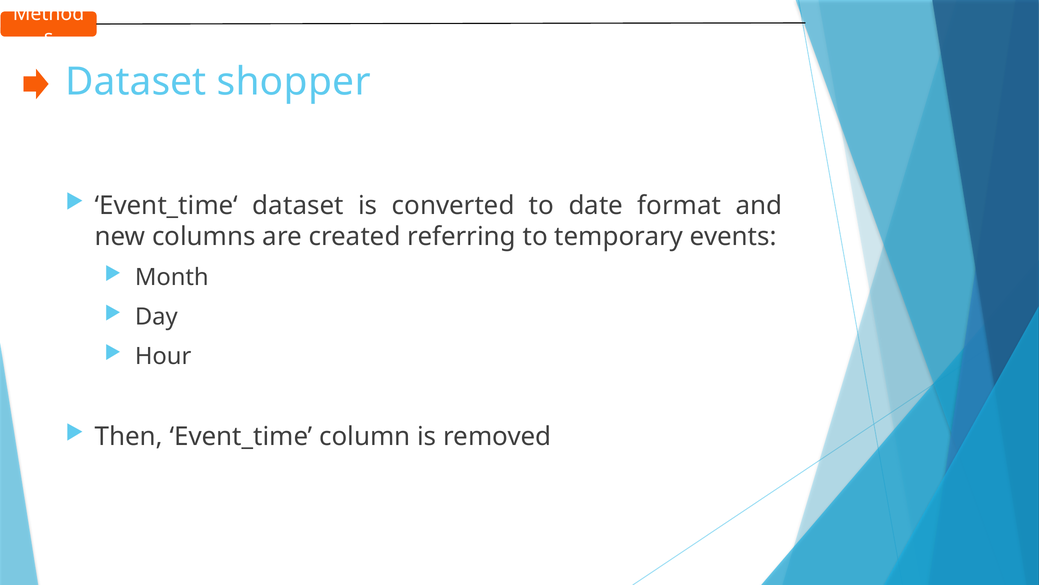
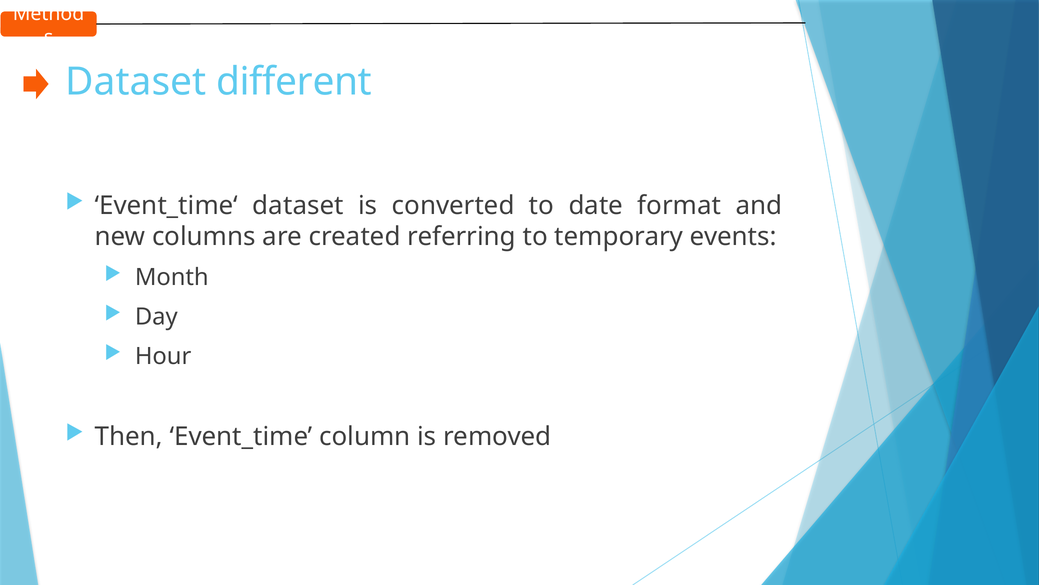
shopper: shopper -> different
